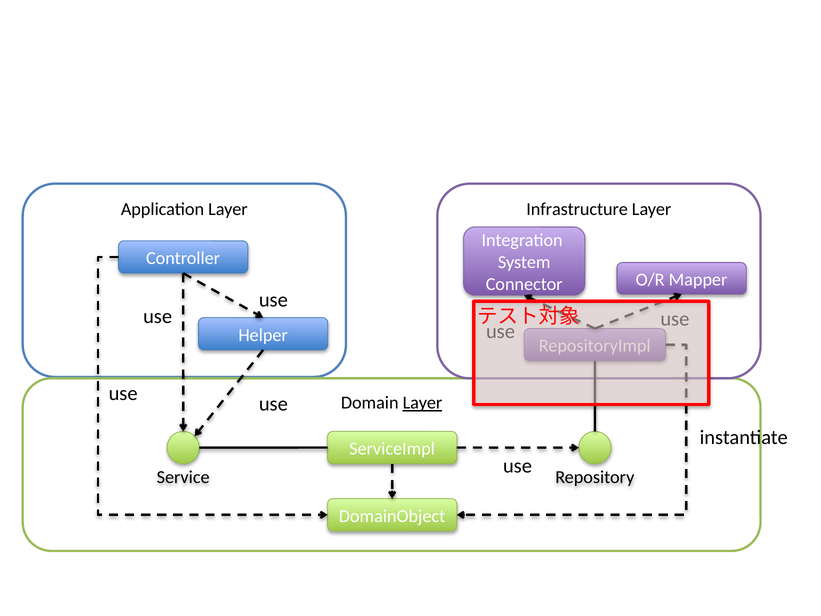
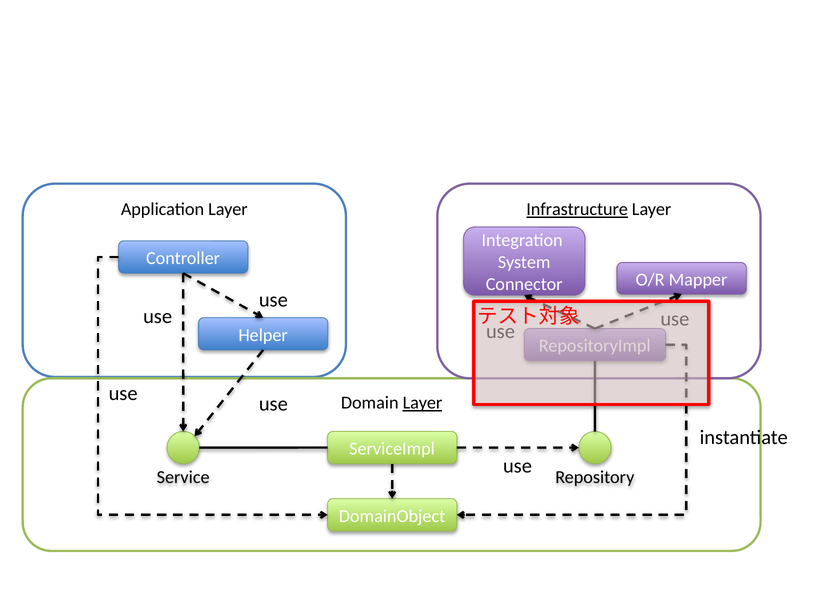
Infrastructure underline: none -> present
